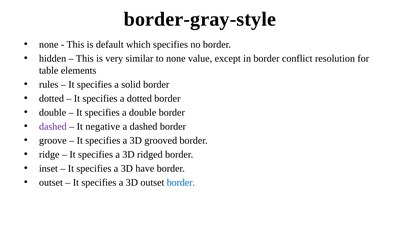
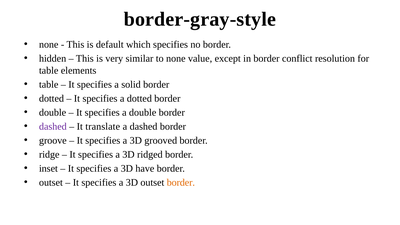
rules at (49, 85): rules -> table
negative: negative -> translate
border at (181, 183) colour: blue -> orange
